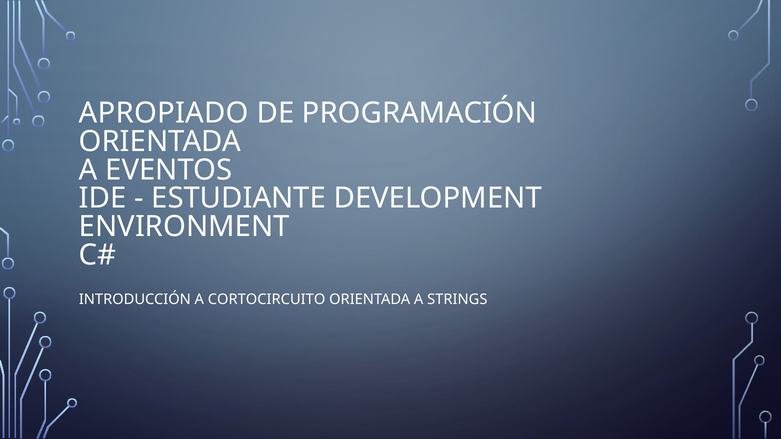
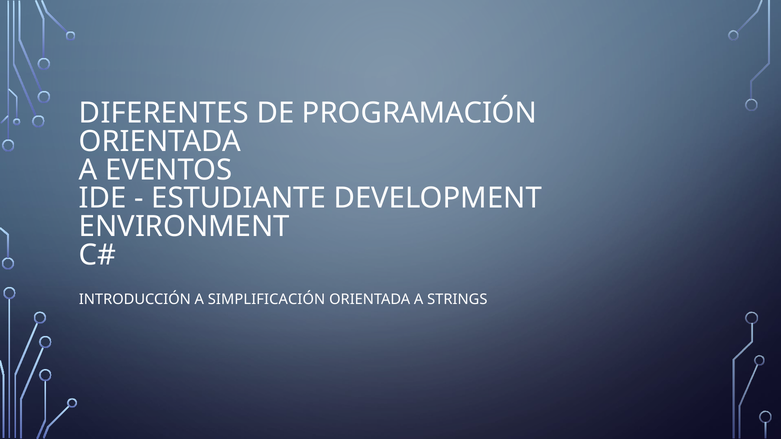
APROPIADO: APROPIADO -> DIFERENTES
CORTOCIRCUITO: CORTOCIRCUITO -> SIMPLIFICACIÓN
